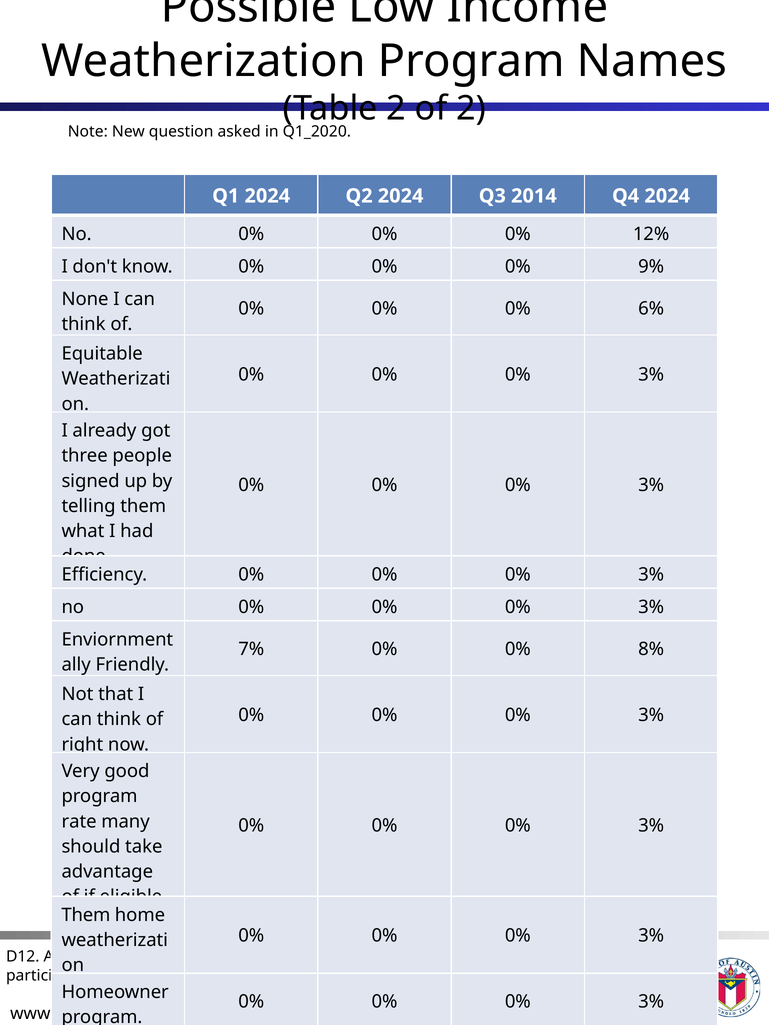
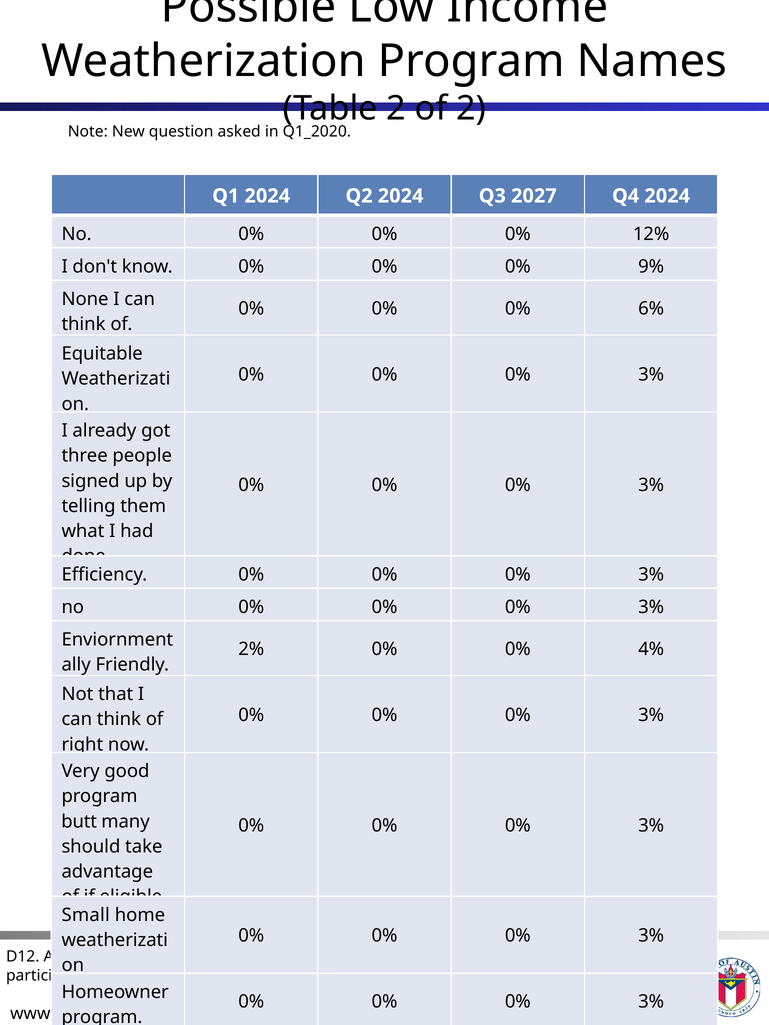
2014: 2014 -> 2027
7% at (251, 649): 7% -> 2%
0% 8%: 8% -> 4%
rate at (79, 822): rate -> butt
Them at (86, 915): Them -> Small
